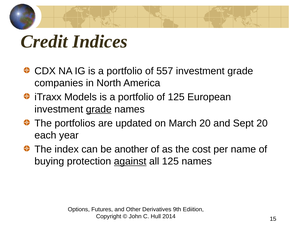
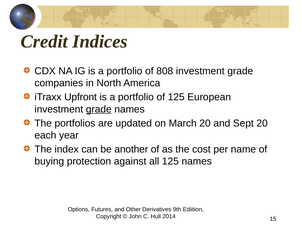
557: 557 -> 808
Models: Models -> Upfront
against underline: present -> none
